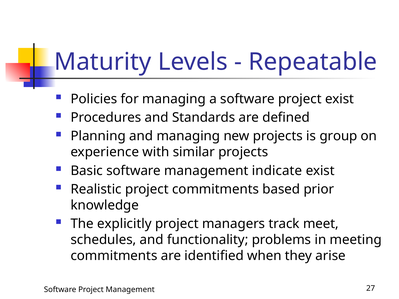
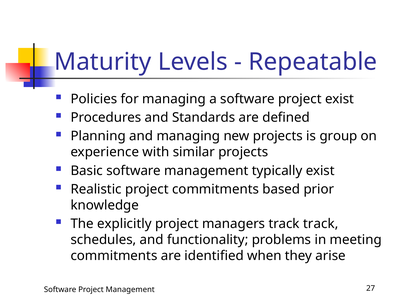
indicate: indicate -> typically
track meet: meet -> track
